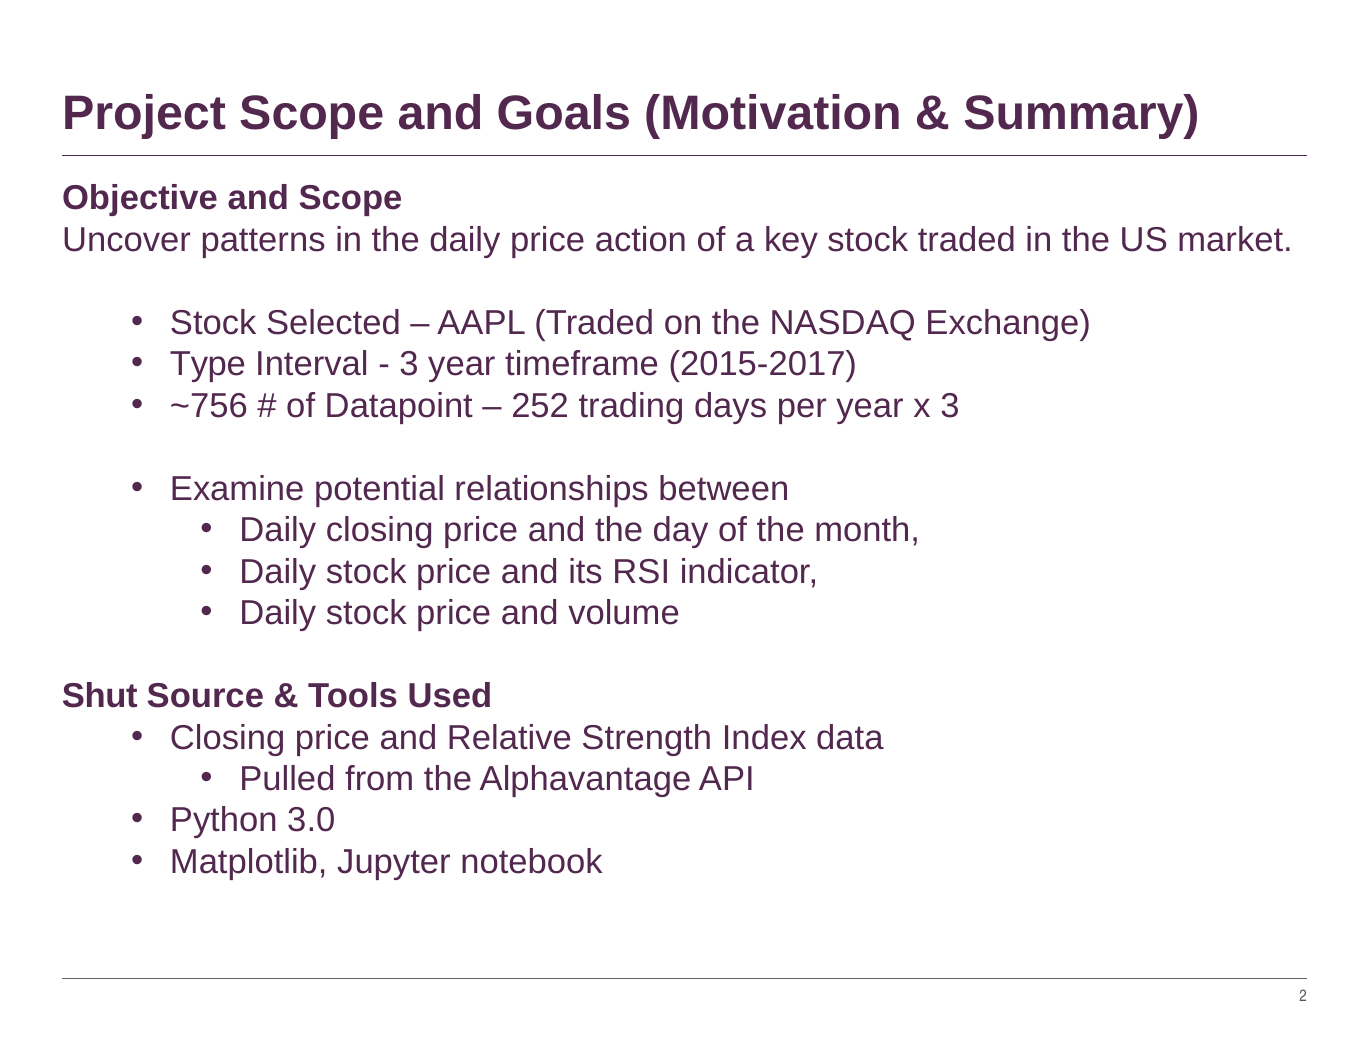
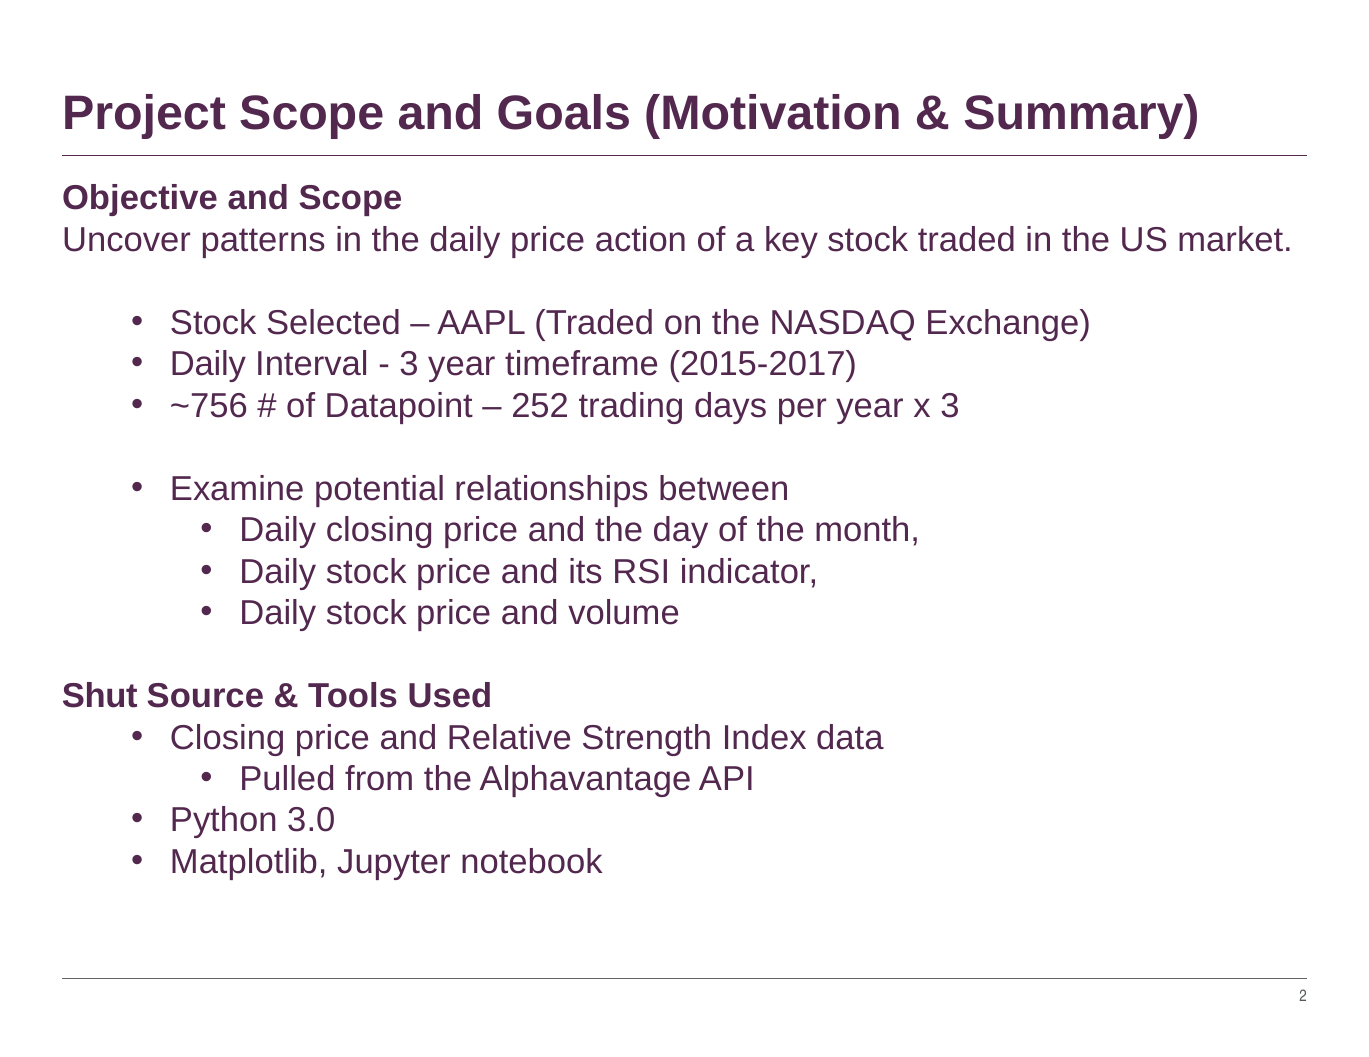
Type at (208, 365): Type -> Daily
